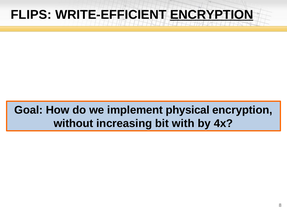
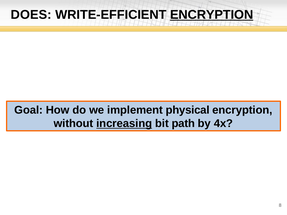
FLIPS: FLIPS -> DOES
increasing underline: none -> present
with: with -> path
